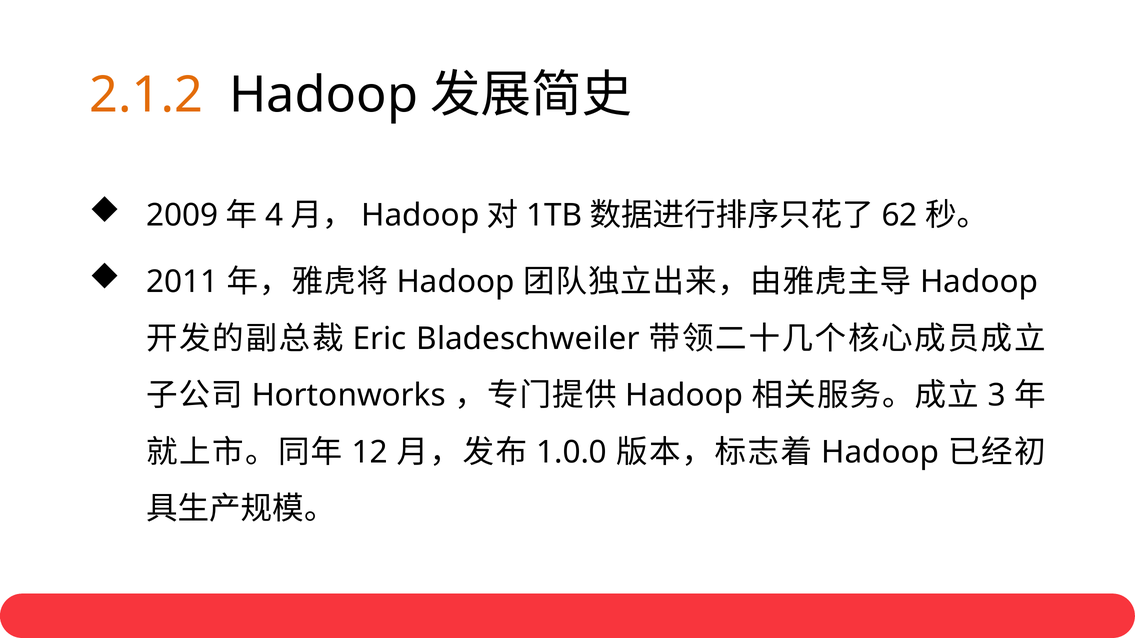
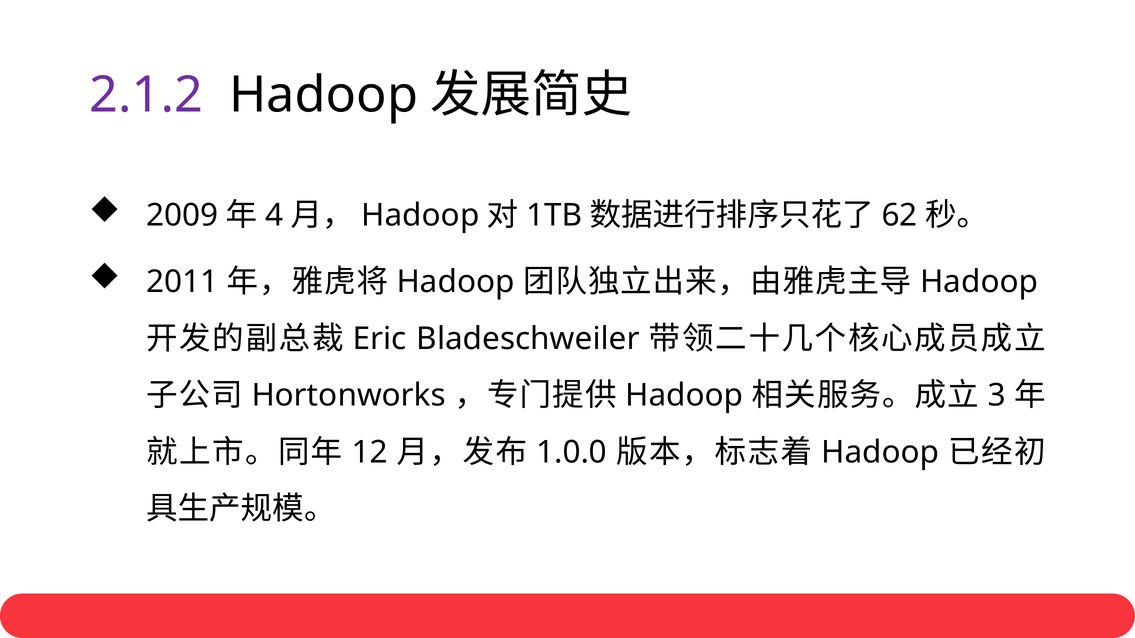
2.1.2 colour: orange -> purple
